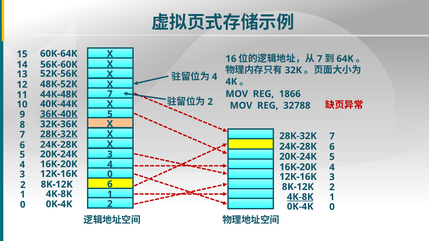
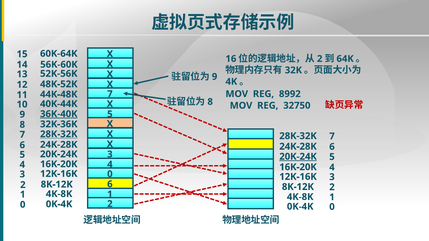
7 at (320, 59): 7 -> 2
4 at (215, 77): 4 -> 9
1866: 1866 -> 8992
2 at (210, 102): 2 -> 8
32788: 32788 -> 32750
20K-24K at (298, 157) underline: none -> present
4K-8K at (300, 197) underline: present -> none
